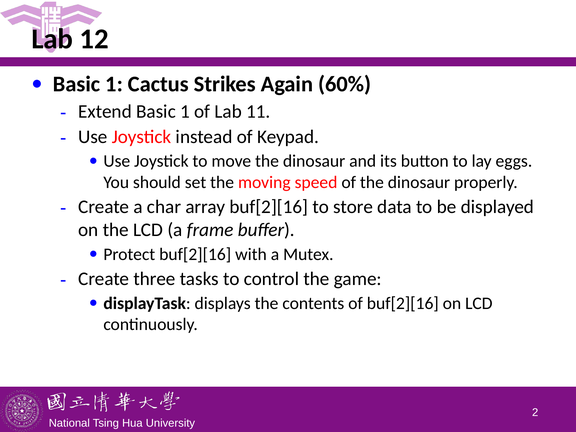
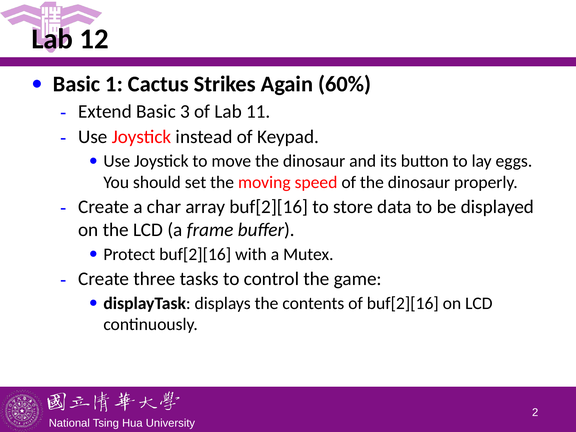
Extend Basic 1: 1 -> 3
